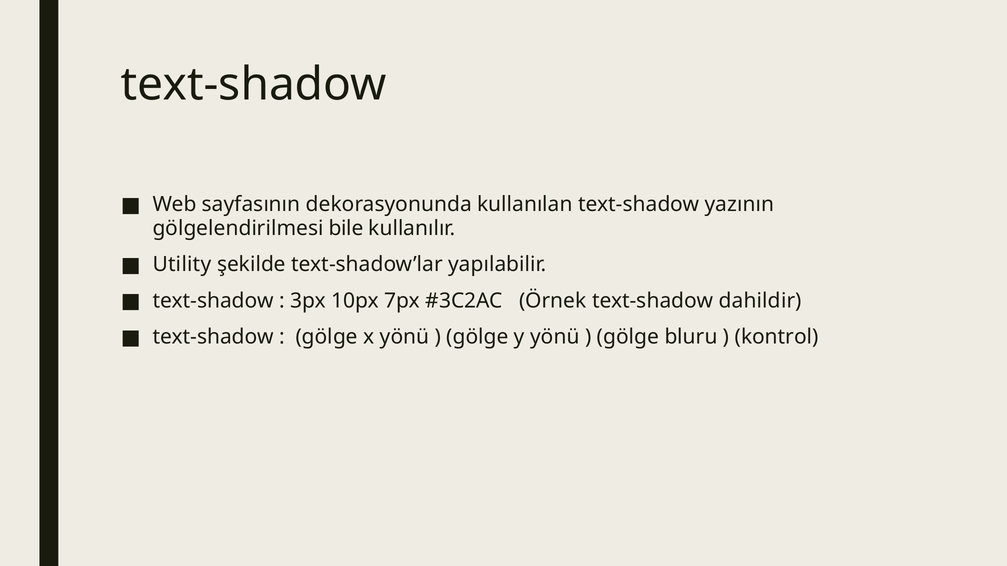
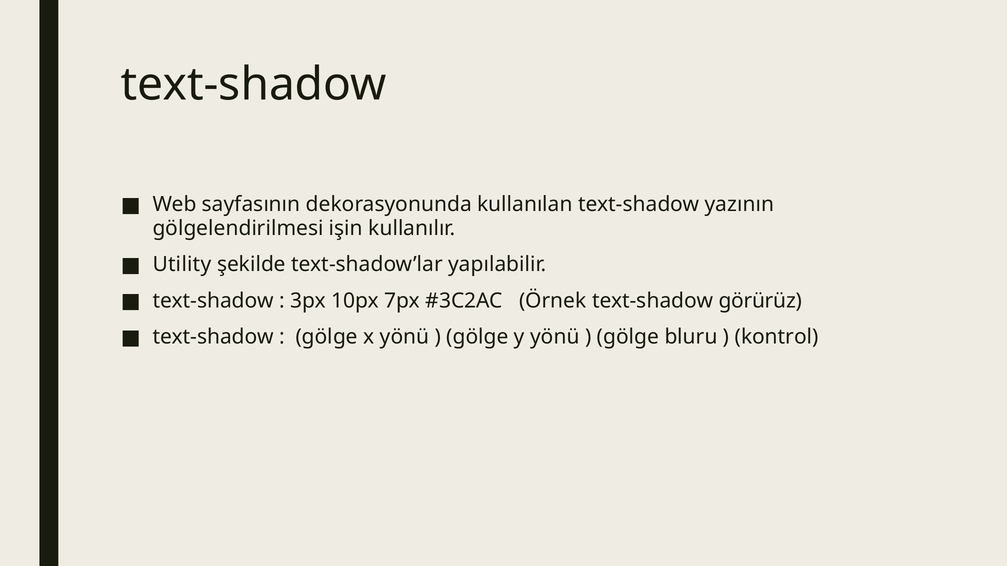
bile: bile -> işin
dahildir: dahildir -> görürüz
